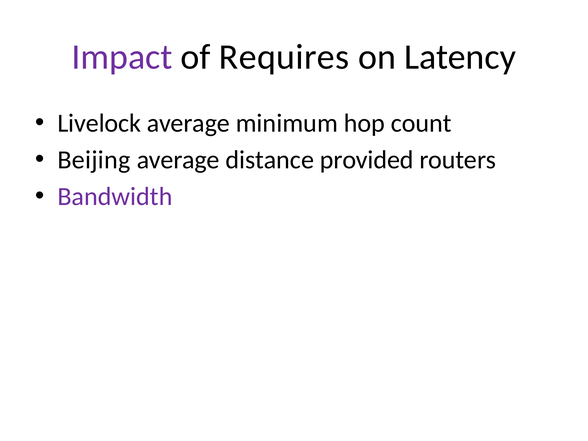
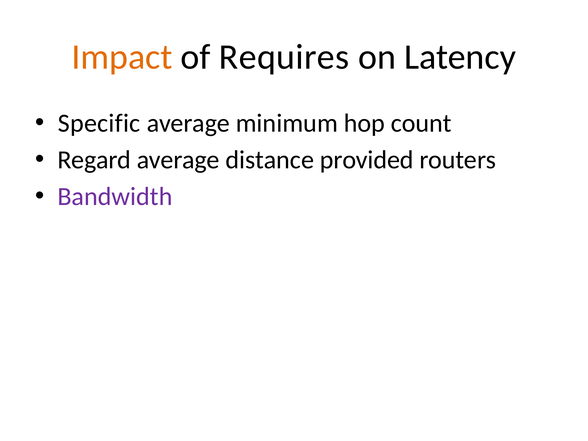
Impact colour: purple -> orange
Livelock: Livelock -> Specific
Beijing: Beijing -> Regard
